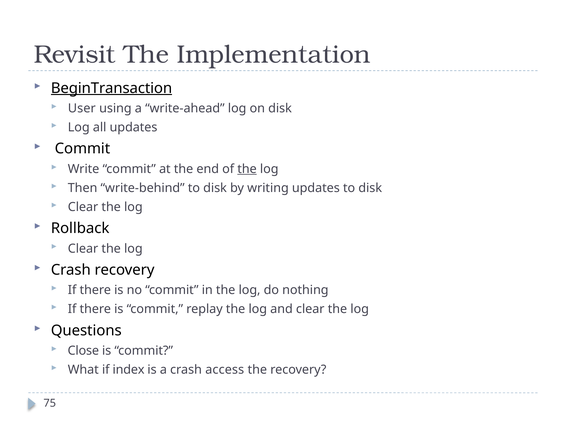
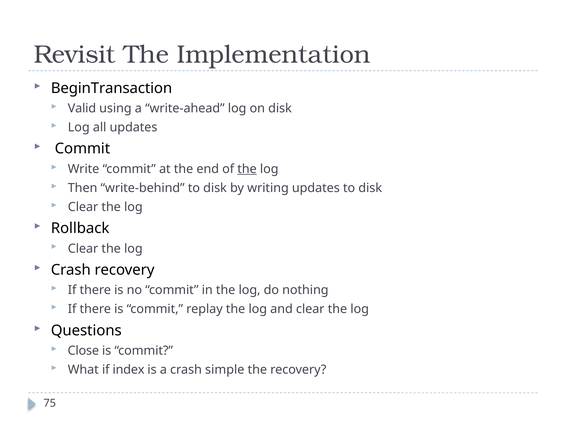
BeginTransaction underline: present -> none
User: User -> Valid
access: access -> simple
